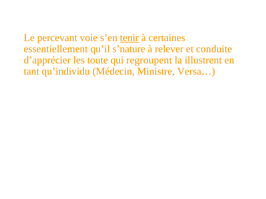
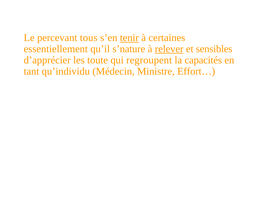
voie: voie -> tous
relever underline: none -> present
conduite: conduite -> sensibles
illustrent: illustrent -> capacités
Versa…: Versa… -> Effort…
